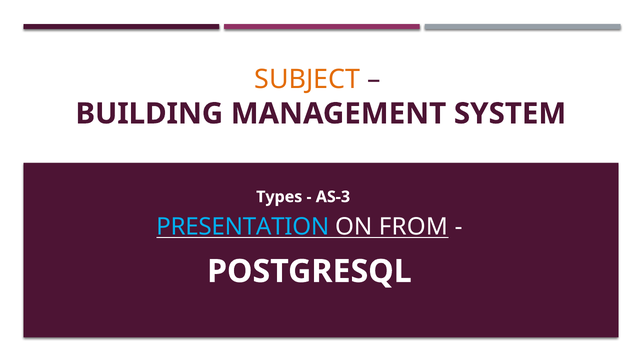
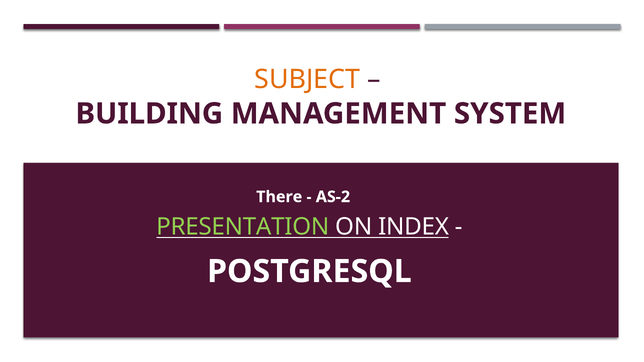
Types: Types -> There
AS-3: AS-3 -> AS-2
PRESENTATION colour: light blue -> light green
FROM: FROM -> INDEX
